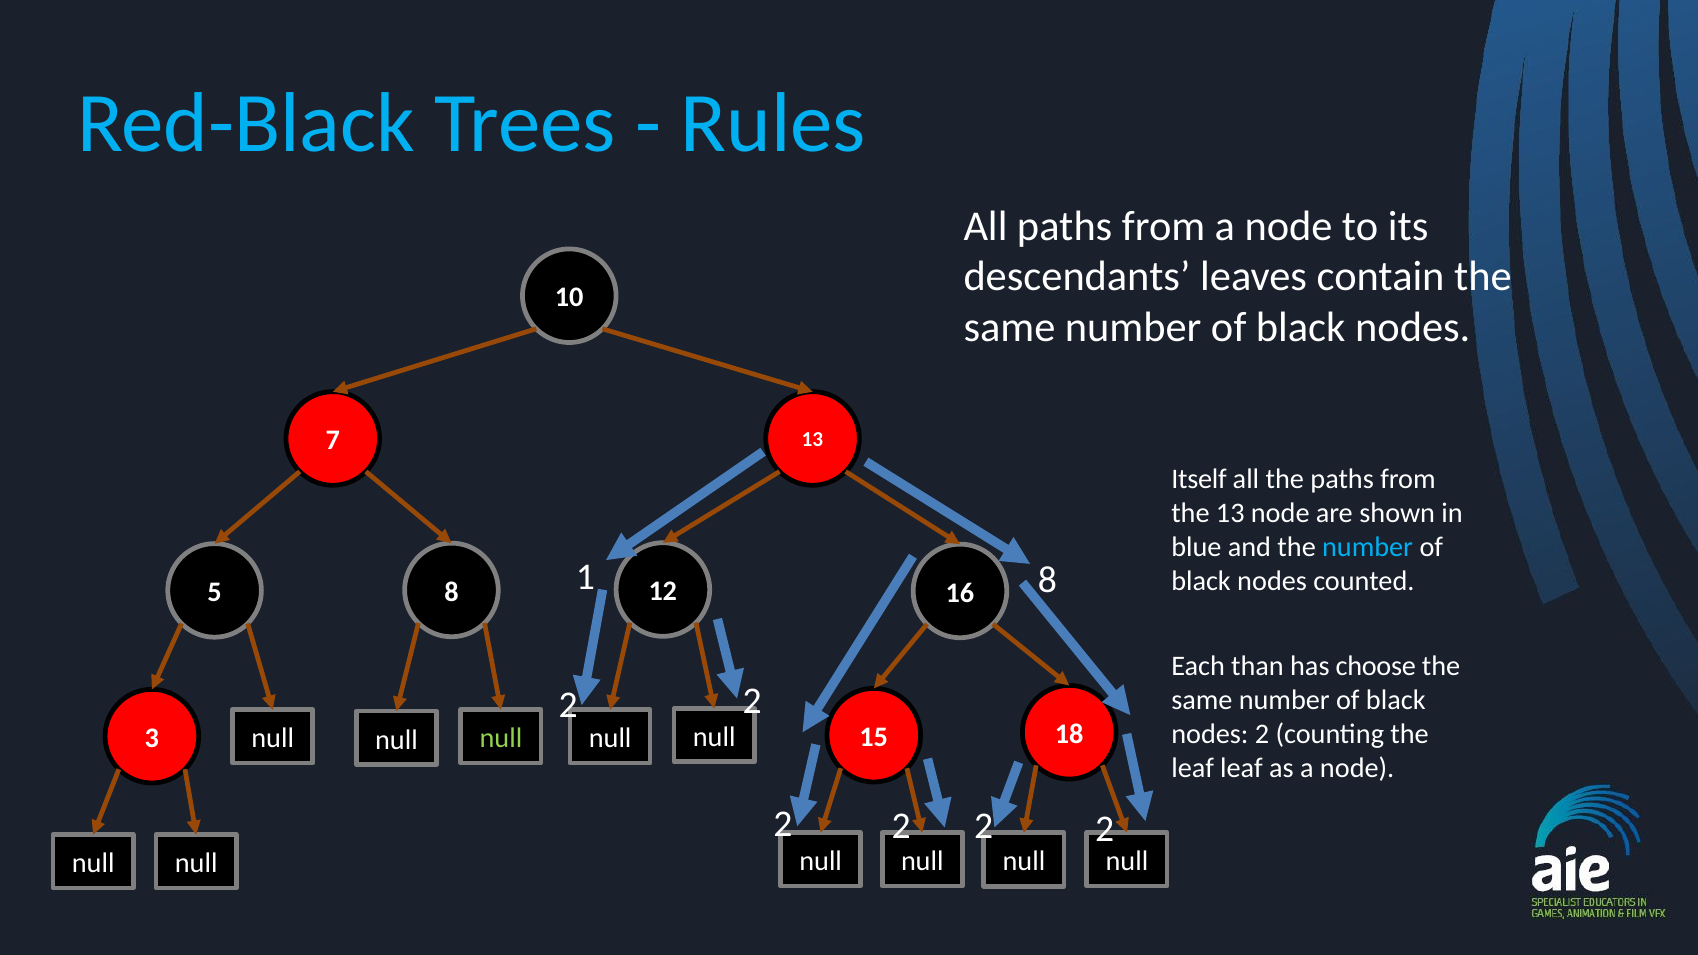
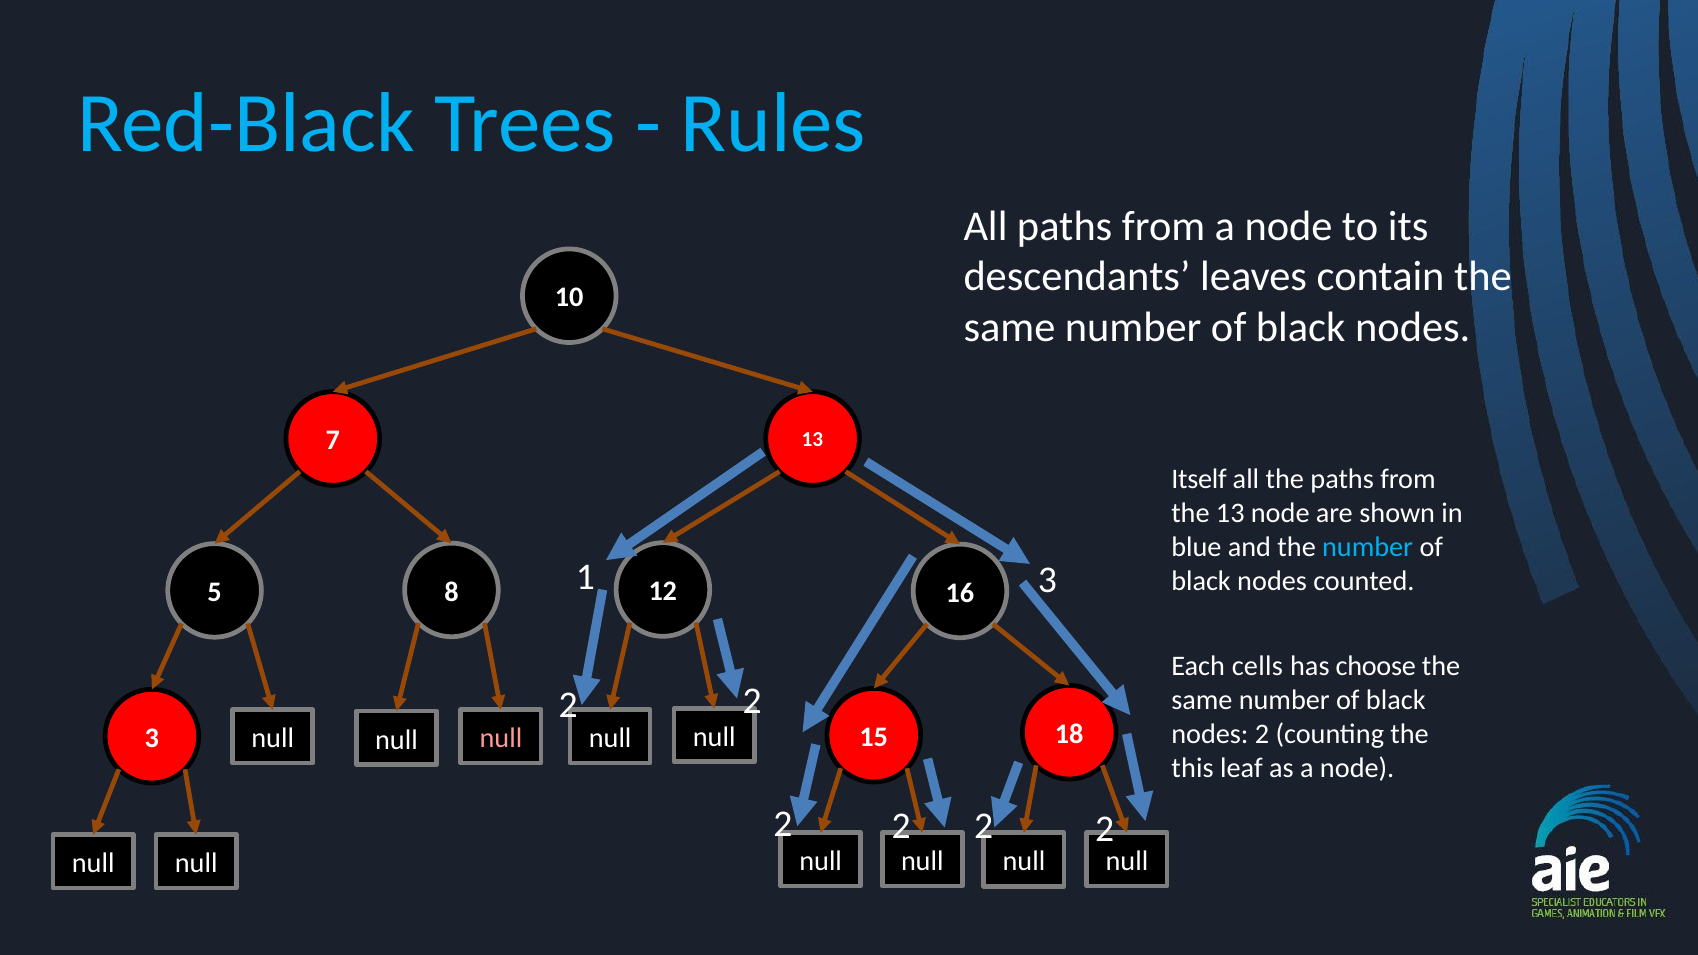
1 8: 8 -> 3
than: than -> cells
null at (501, 738) colour: light green -> pink
leaf at (1193, 768): leaf -> this
